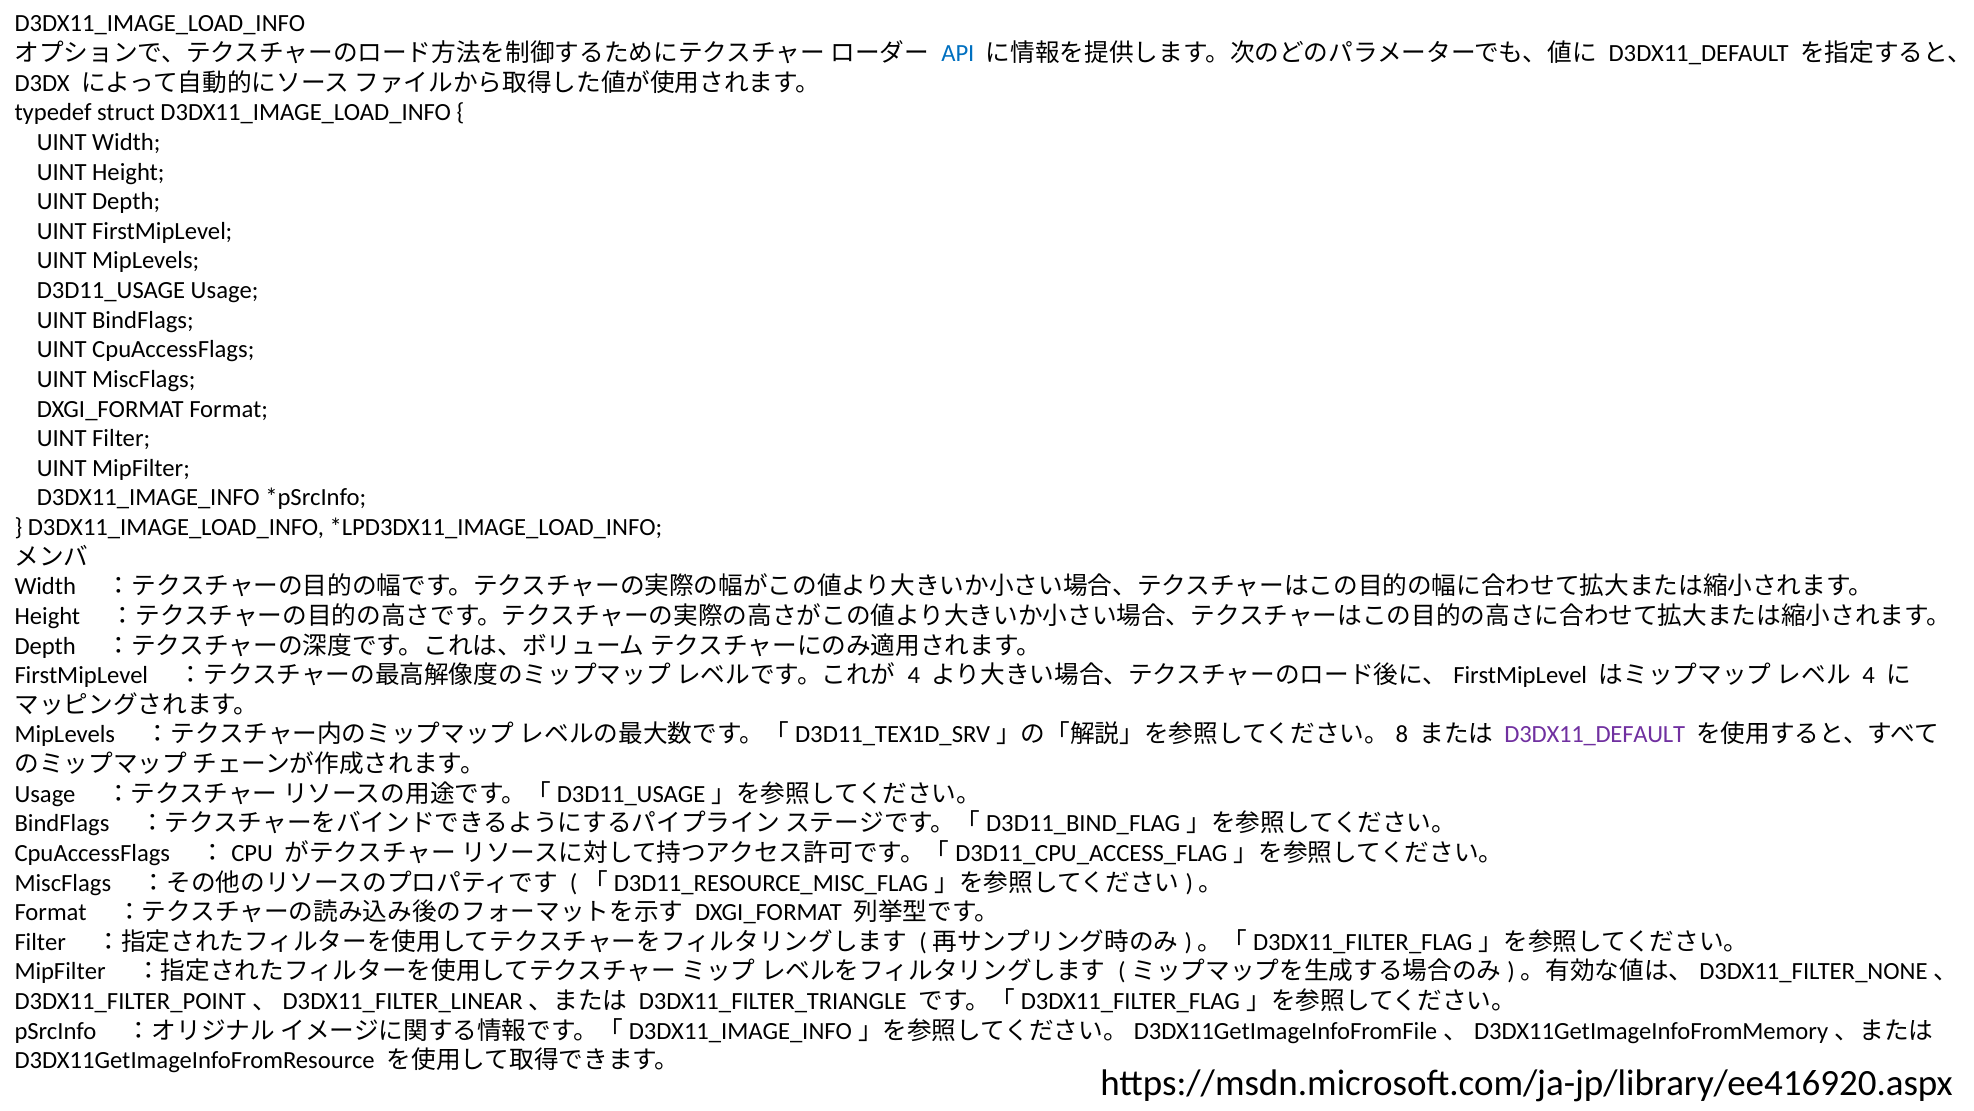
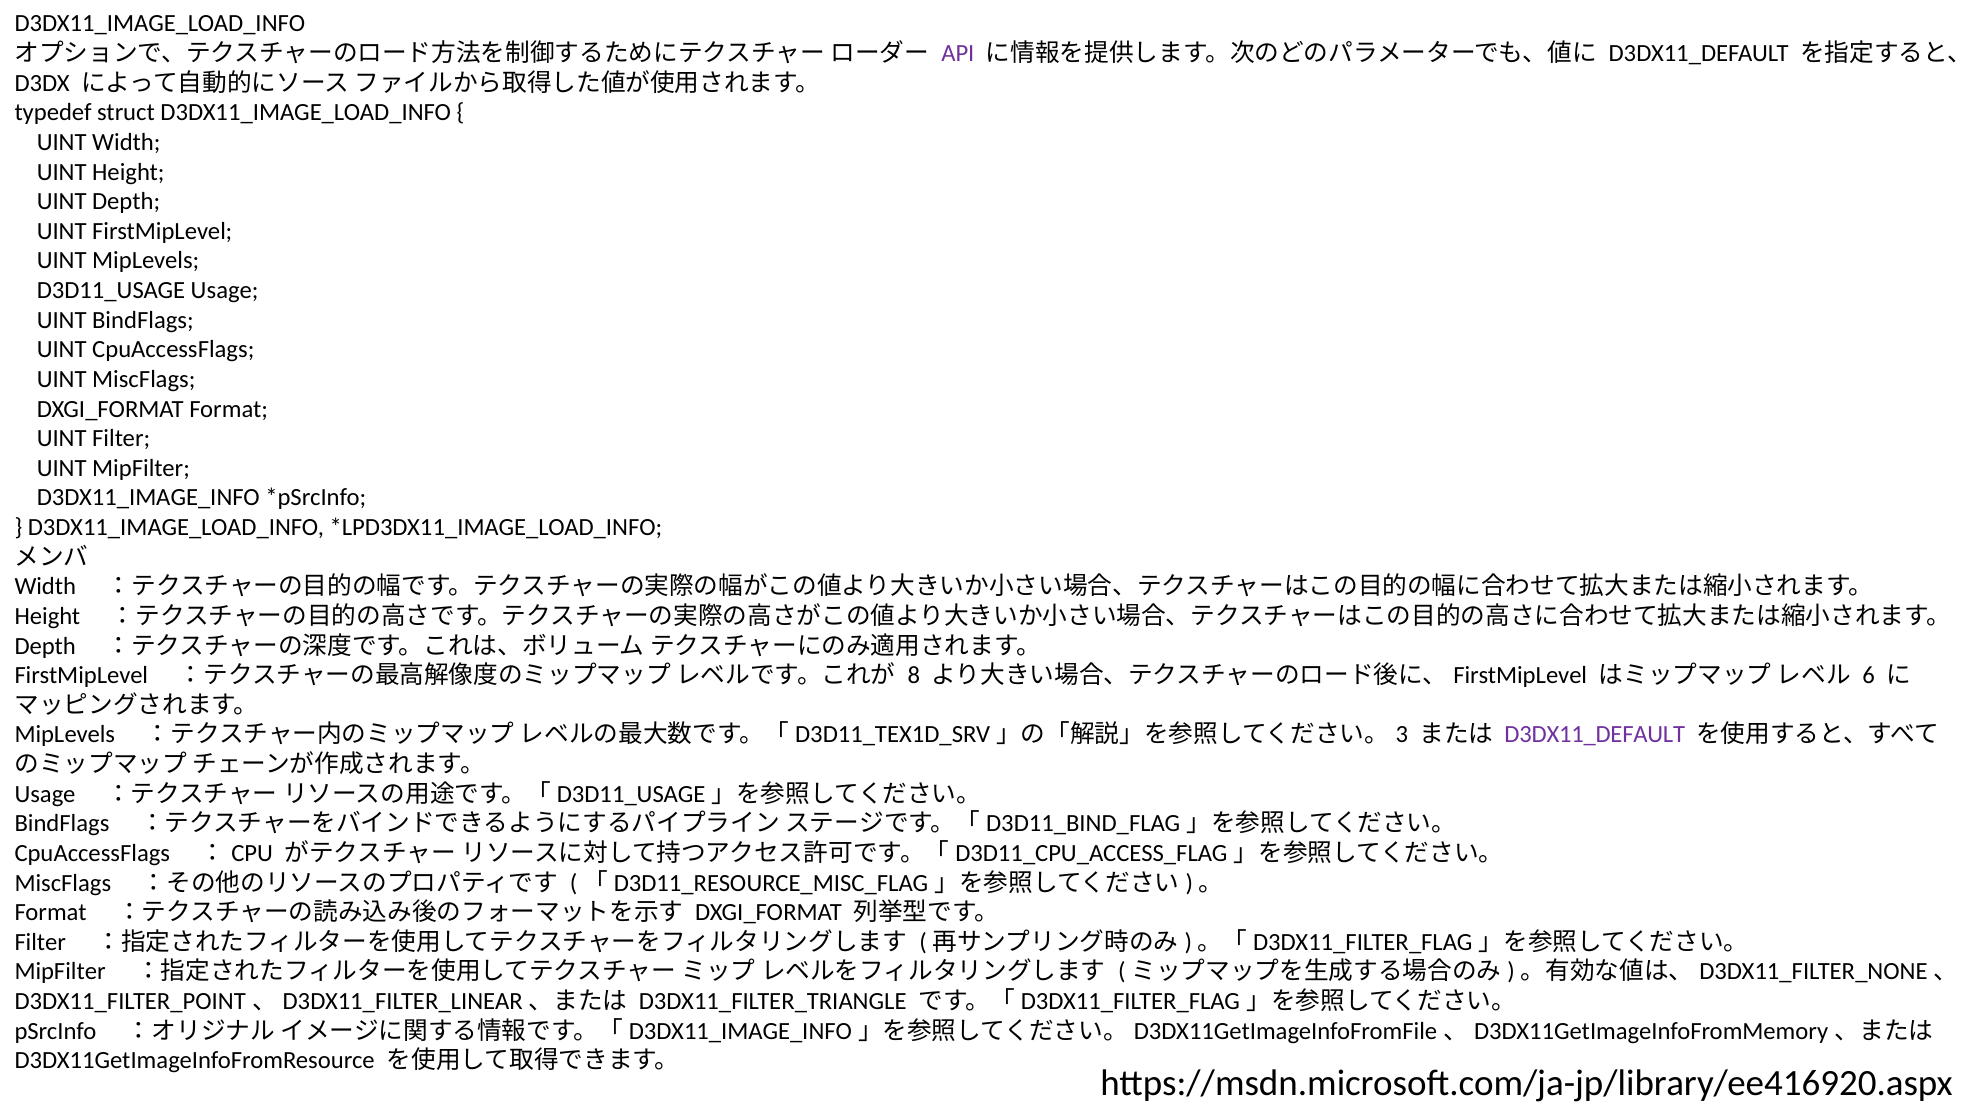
API colour: blue -> purple
4 at (914, 675): 4 -> 8
4 at (1869, 675): 4 -> 6
8: 8 -> 3
